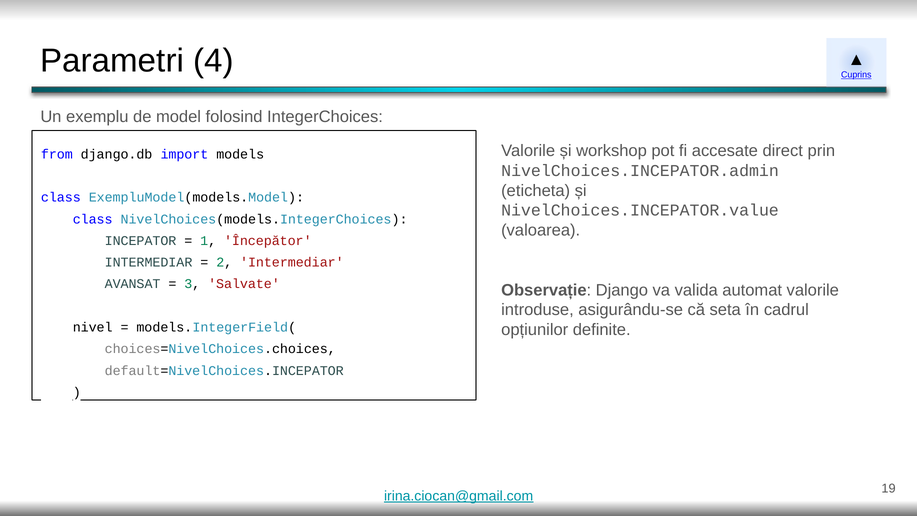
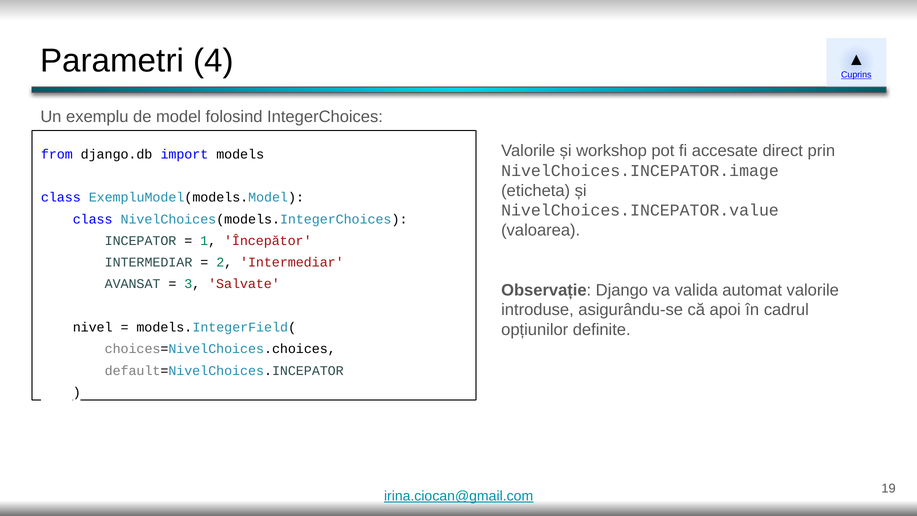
NivelChoices.INCEPATOR.admin: NivelChoices.INCEPATOR.admin -> NivelChoices.INCEPATOR.image
seta: seta -> apoi
